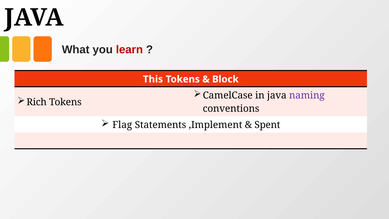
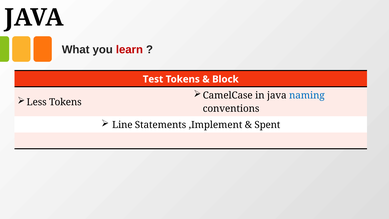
This: This -> Test
naming colour: purple -> blue
Rich: Rich -> Less
Flag: Flag -> Line
